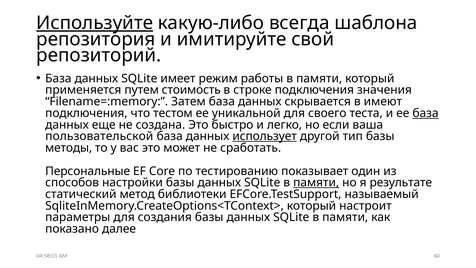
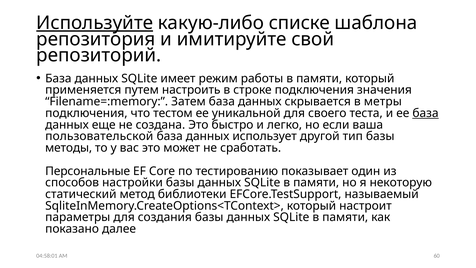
всегда: всегда -> списке
стоимость: стоимость -> настроить
имеют: имеют -> метры
использует underline: present -> none
памяти at (316, 182) underline: present -> none
результате: результате -> некоторую
